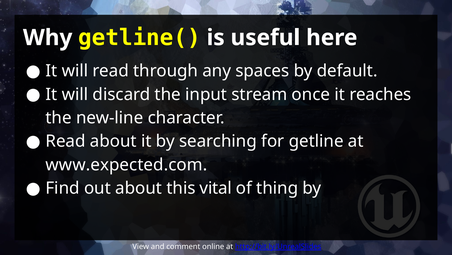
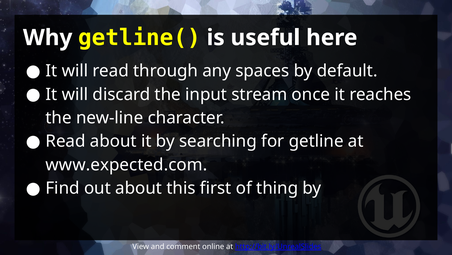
vital: vital -> first
